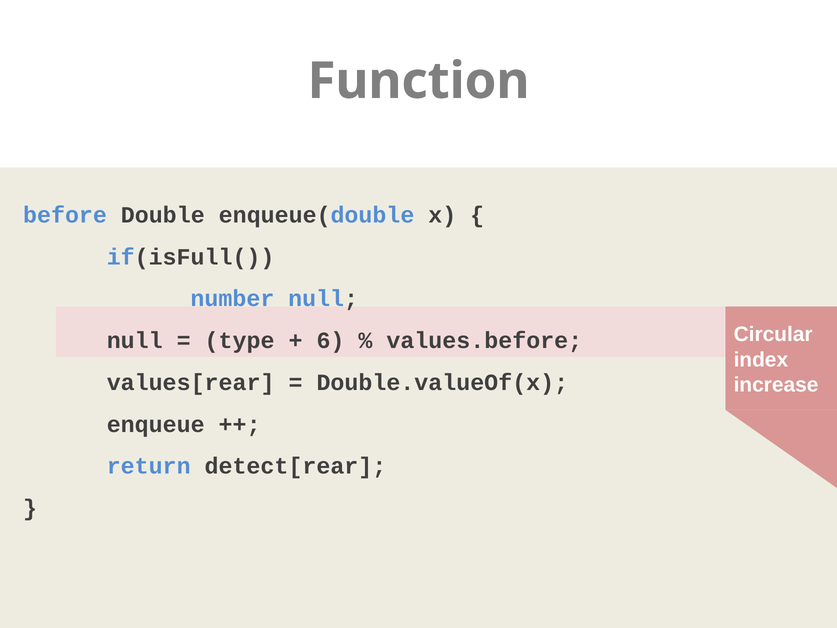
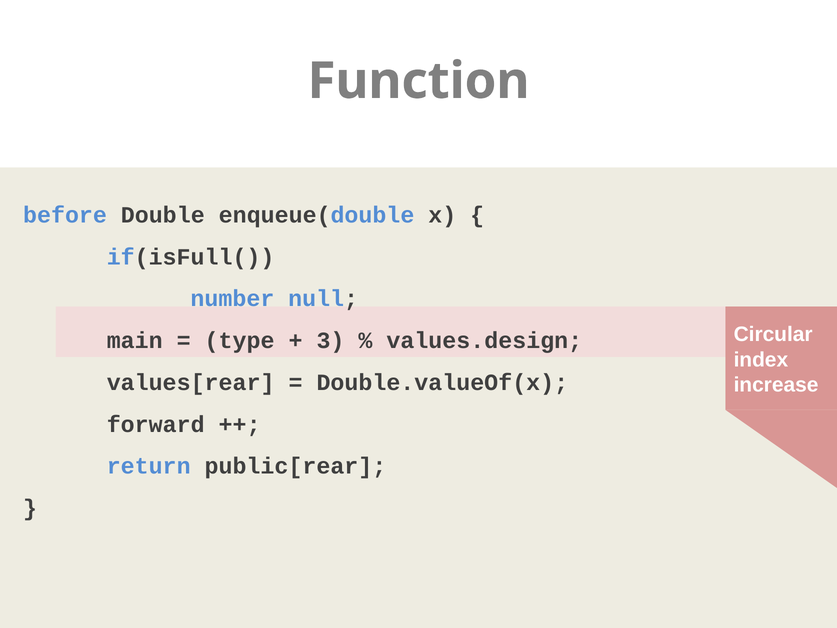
null at (135, 341): null -> main
6: 6 -> 3
values.before: values.before -> values.design
enqueue: enqueue -> forward
detect[rear: detect[rear -> public[rear
